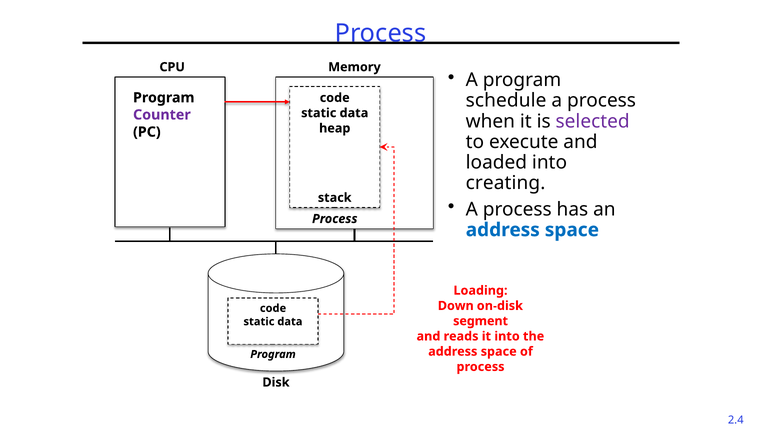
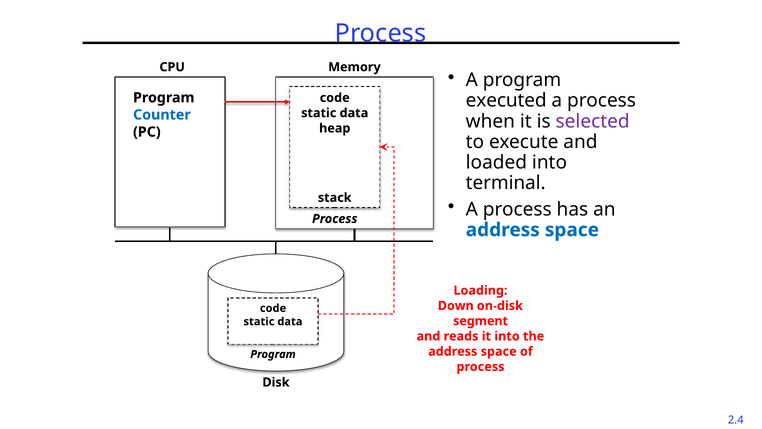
schedule: schedule -> executed
Counter colour: purple -> blue
creating: creating -> terminal
